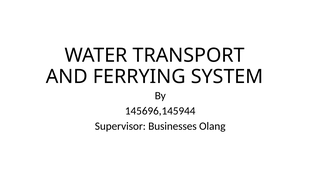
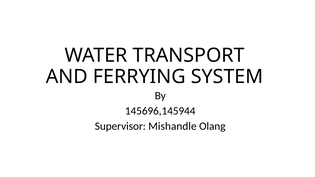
Businesses: Businesses -> Mishandle
